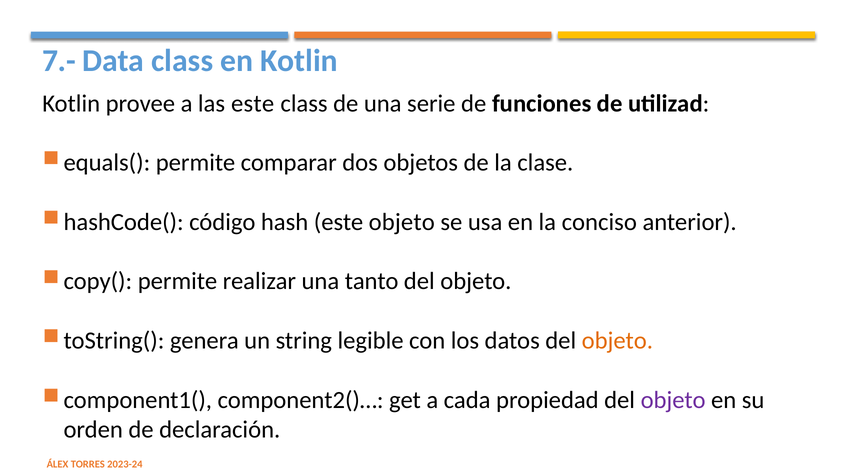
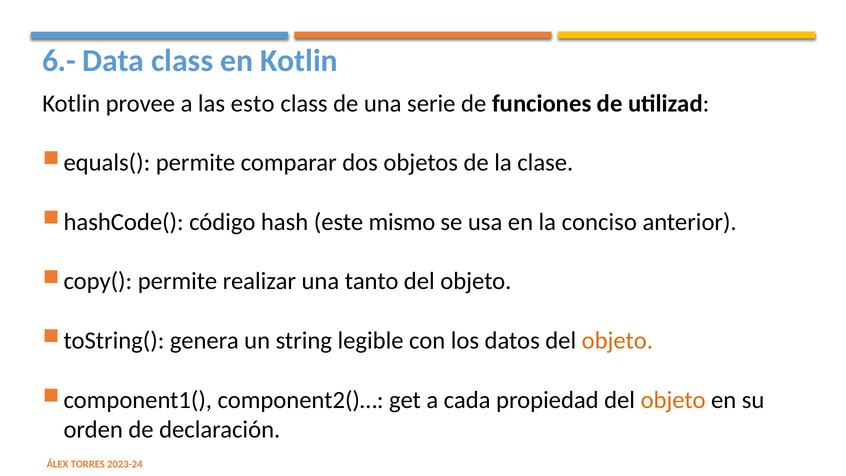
7.-: 7.- -> 6.-
las este: este -> esto
este objeto: objeto -> mismo
objeto at (673, 400) colour: purple -> orange
